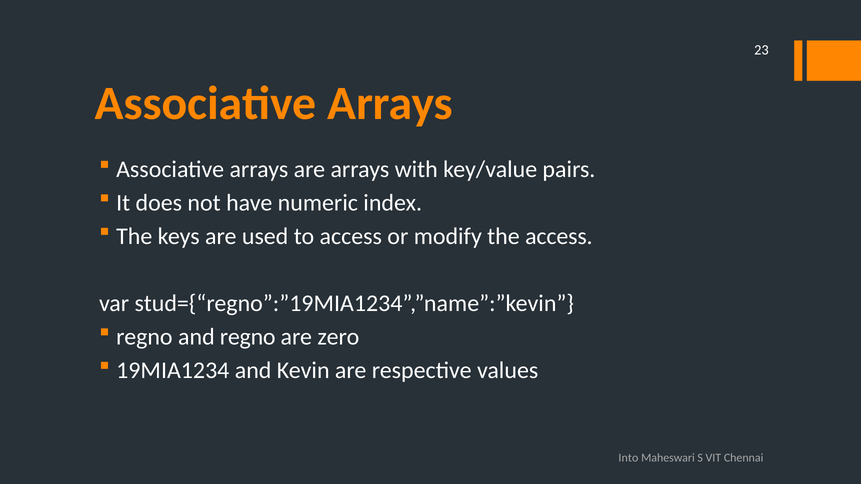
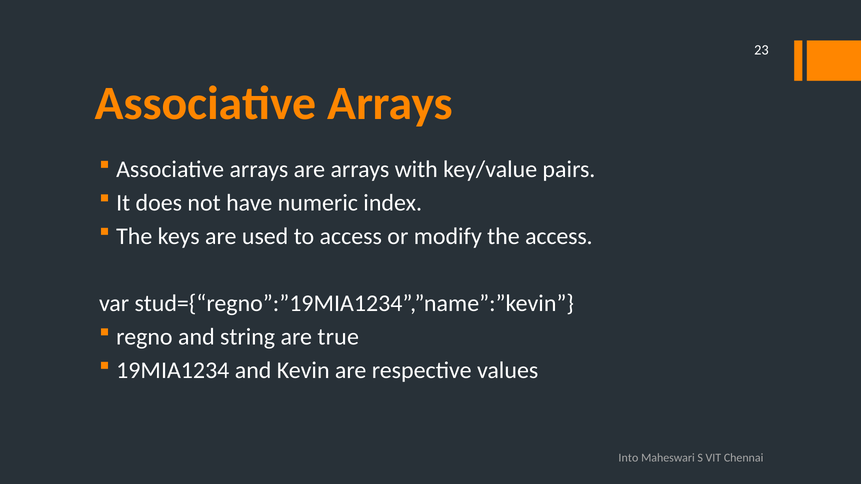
and regno: regno -> string
zero: zero -> true
